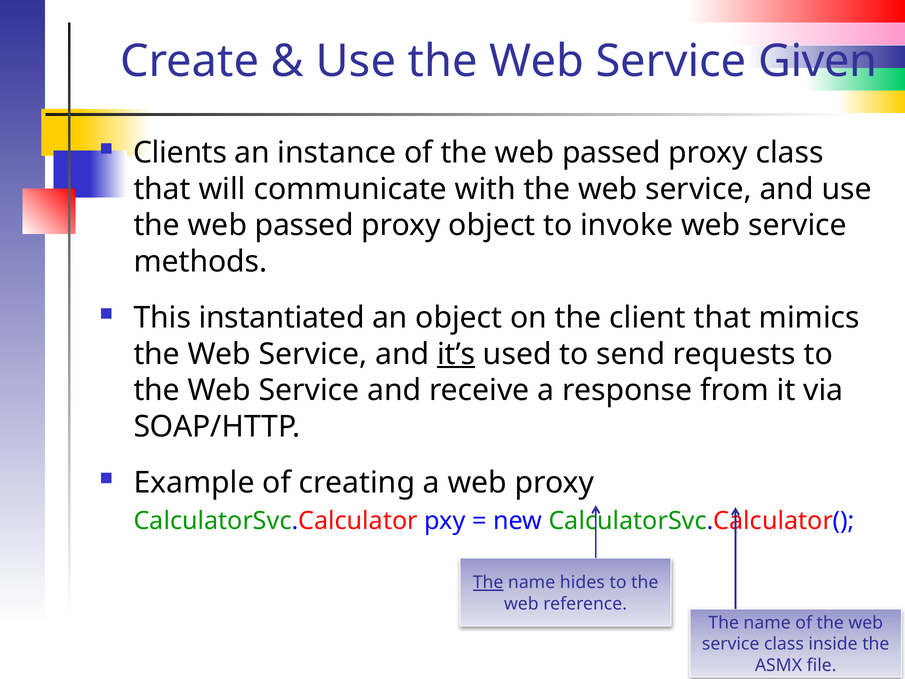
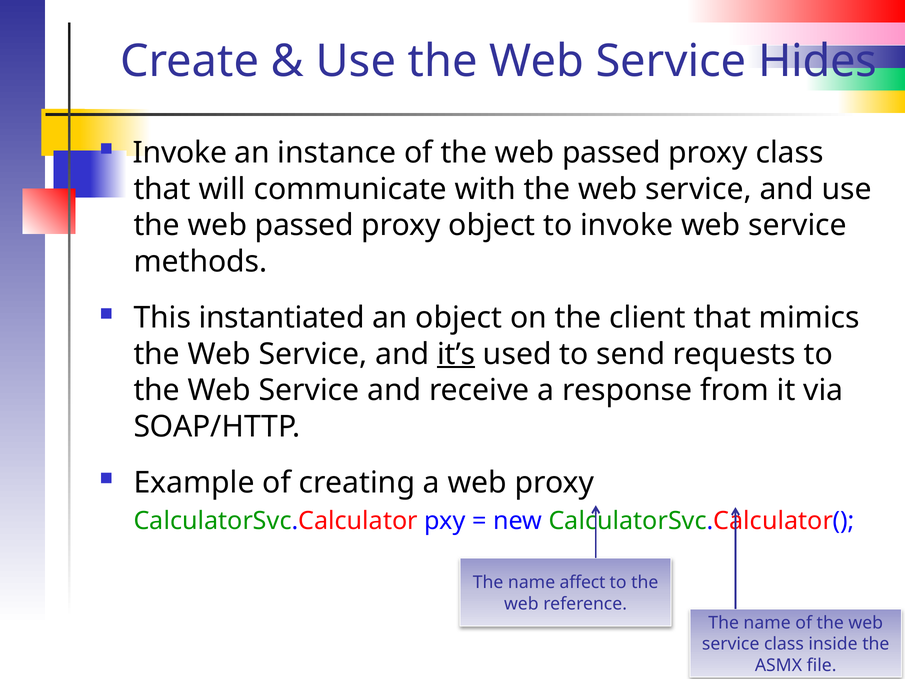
Given: Given -> Hides
Clients at (180, 153): Clients -> Invoke
The at (488, 582) underline: present -> none
hides: hides -> affect
